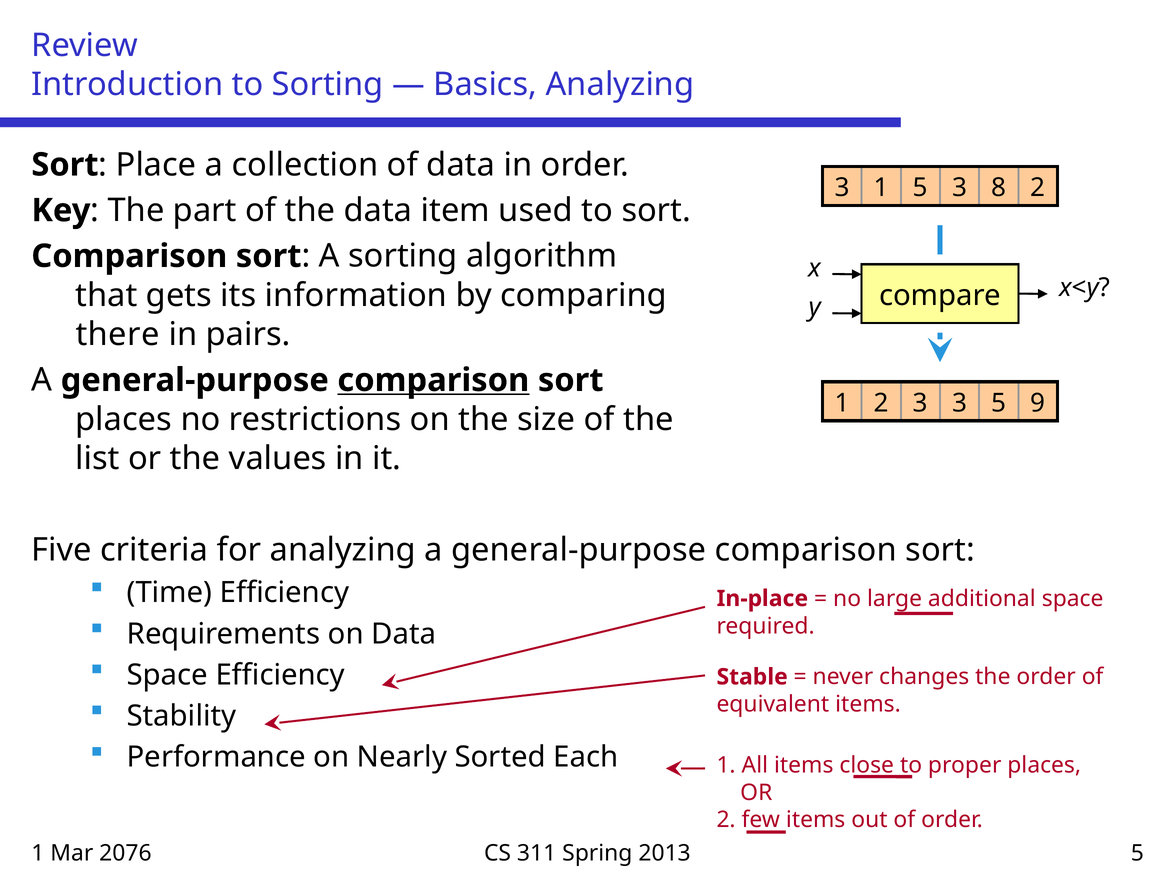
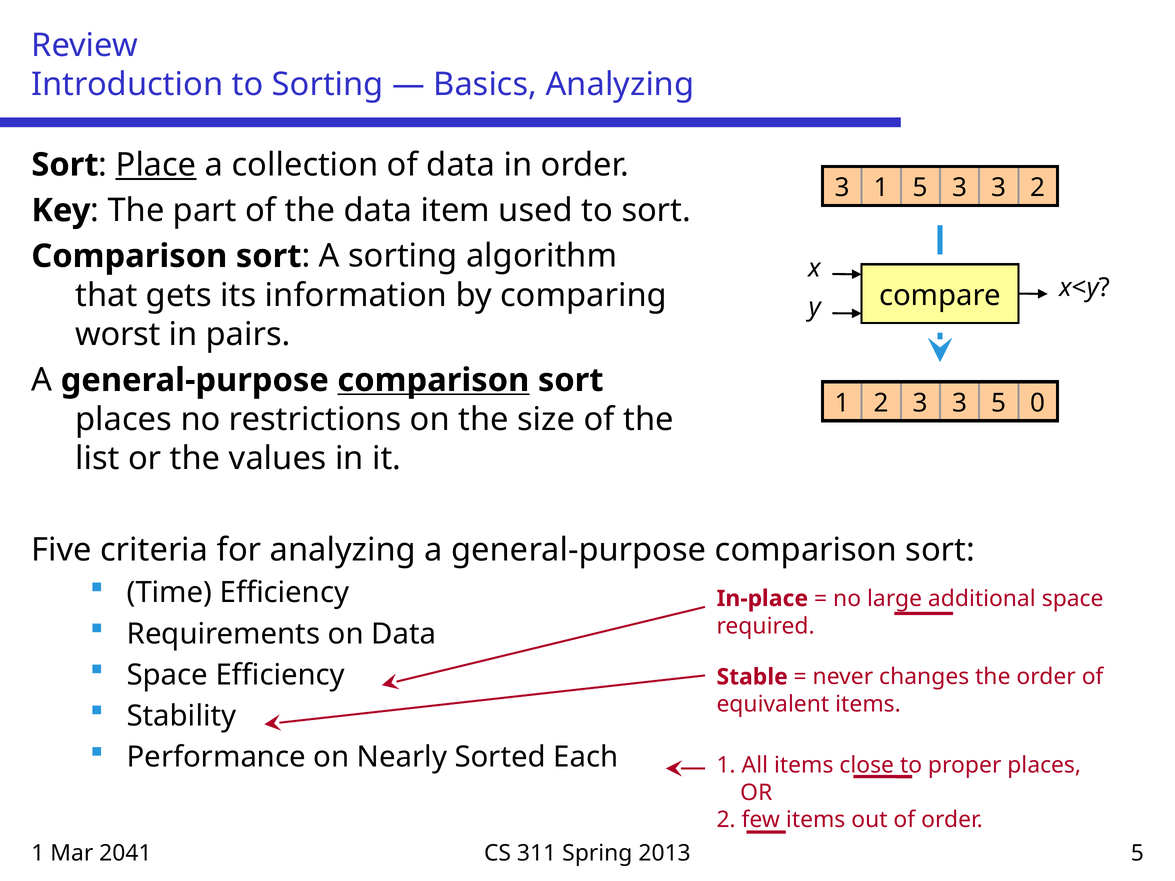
Place underline: none -> present
3 8: 8 -> 3
there: there -> worst
9: 9 -> 0
2076: 2076 -> 2041
